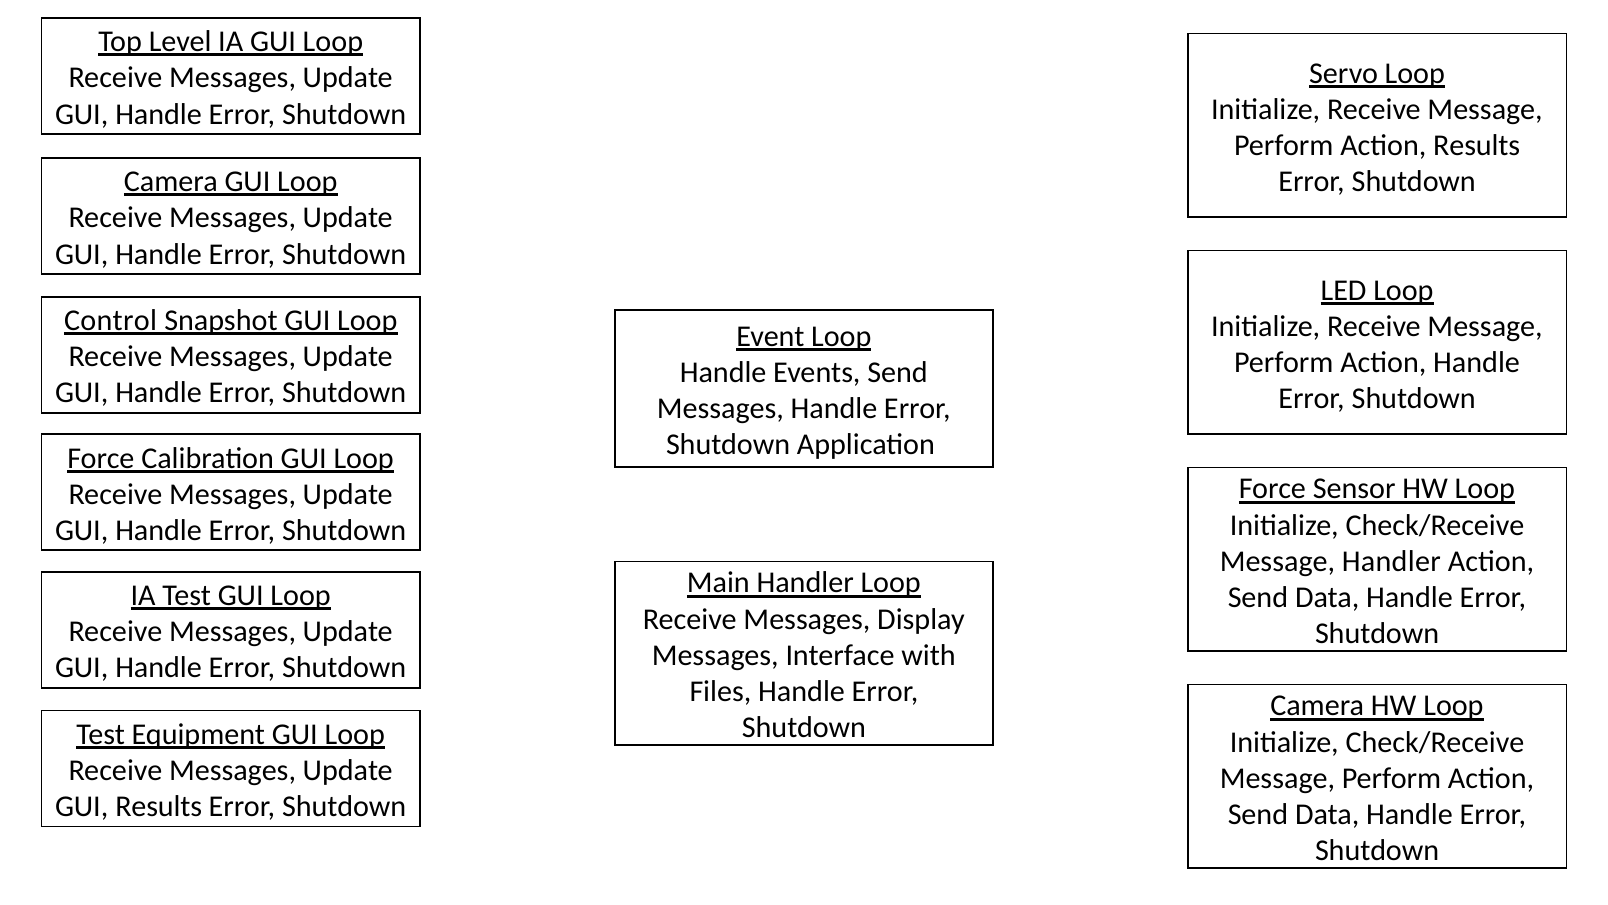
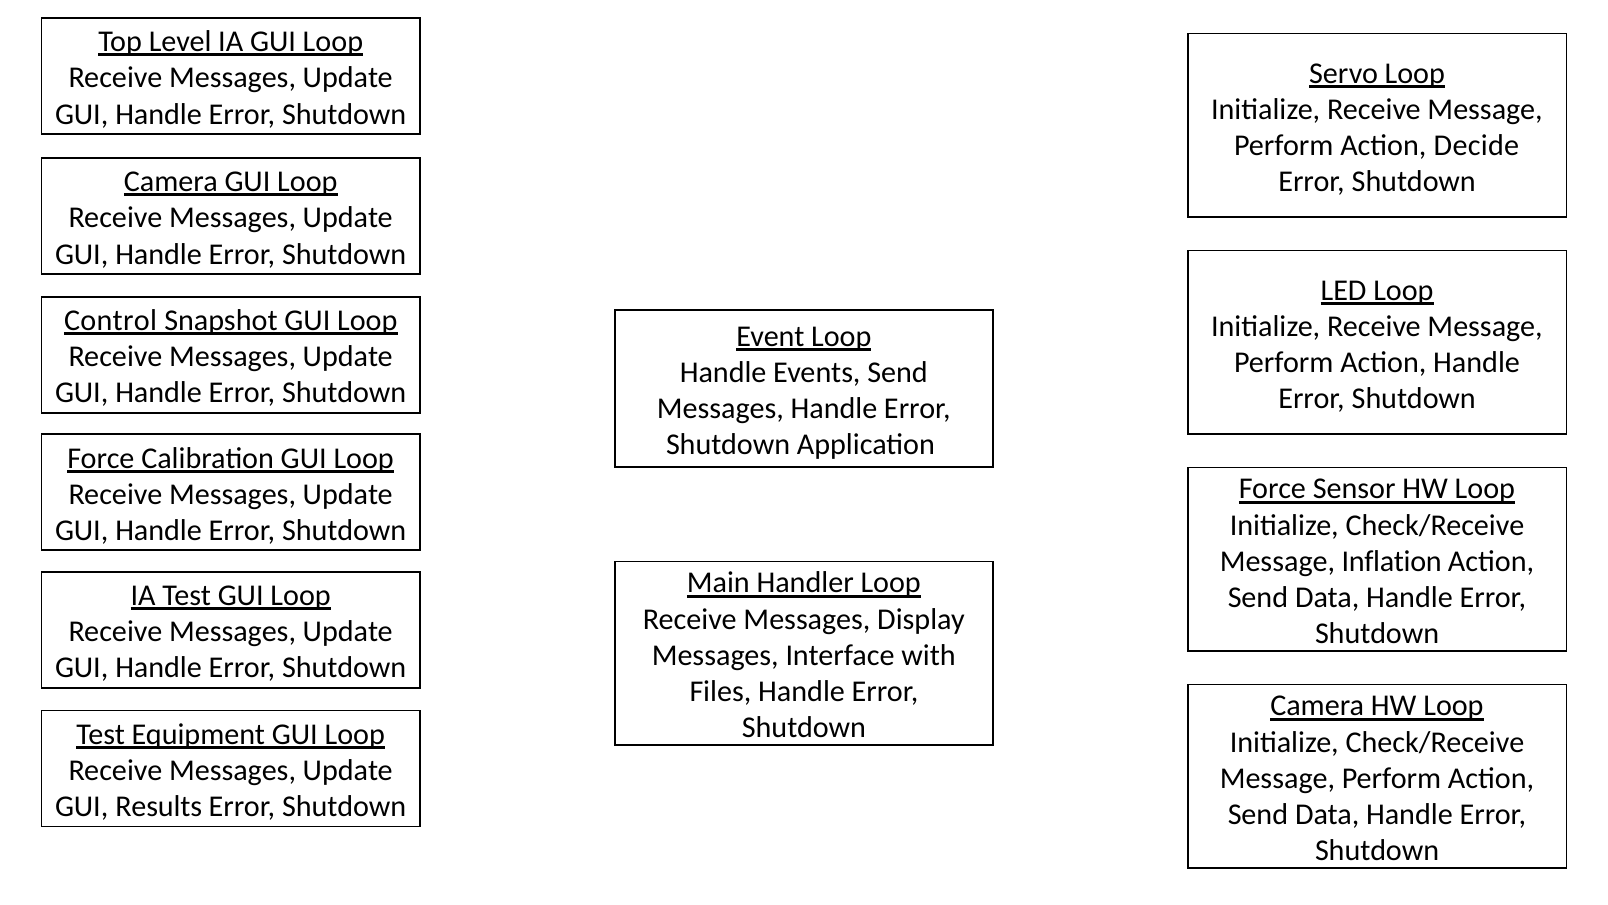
Action Results: Results -> Decide
Message Handler: Handler -> Inflation
